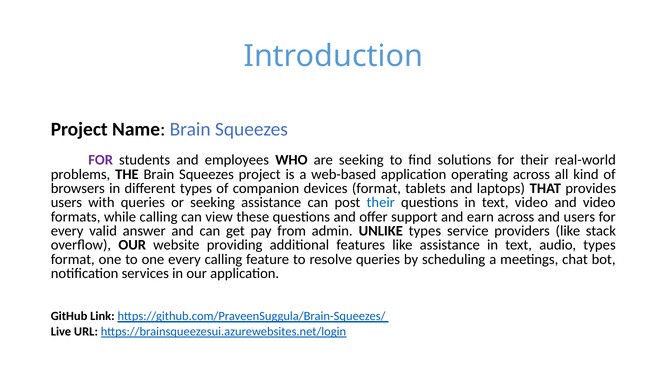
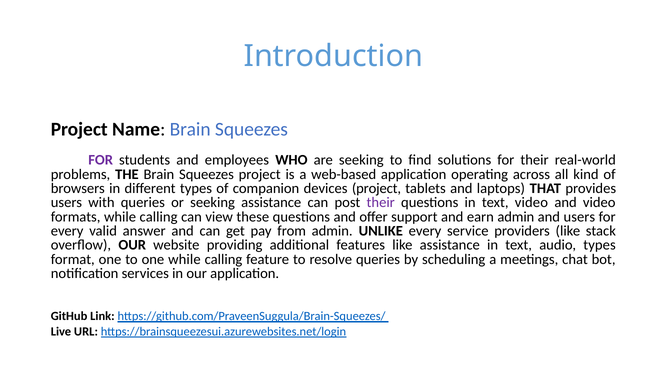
devices format: format -> project
their at (381, 203) colour: blue -> purple
earn across: across -> admin
UNLIKE types: types -> every
one every: every -> while
